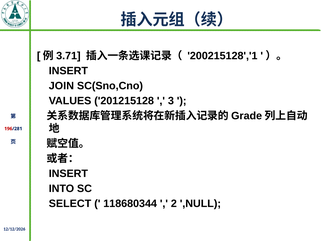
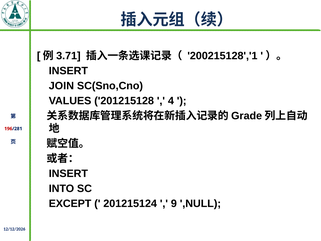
3: 3 -> 4
SELECT: SELECT -> EXCEPT
118680344: 118680344 -> 201215124
2: 2 -> 9
